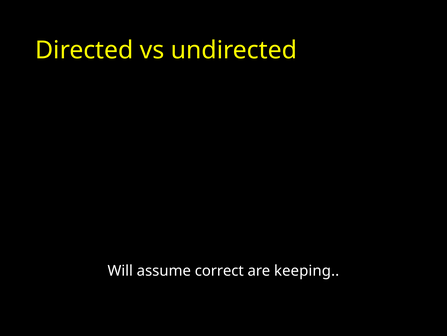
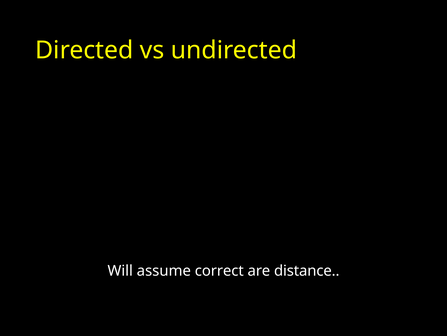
keeping: keeping -> distance
